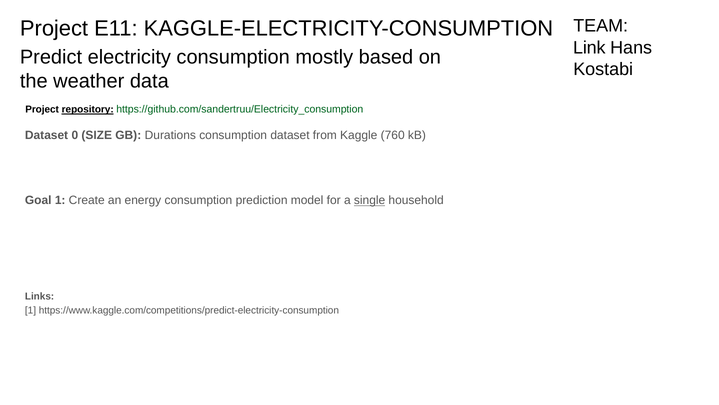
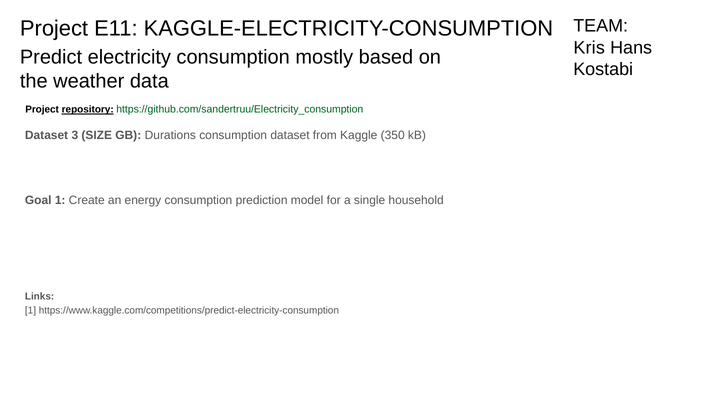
Link: Link -> Kris
0: 0 -> 3
760: 760 -> 350
single underline: present -> none
